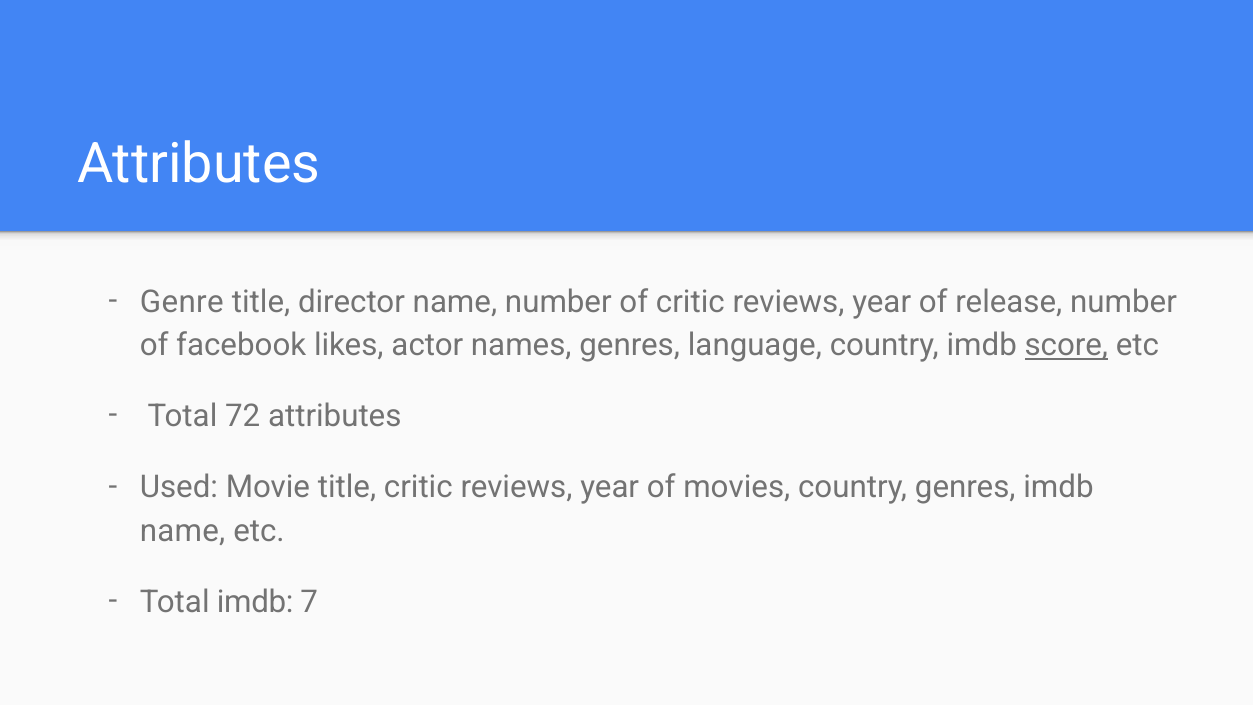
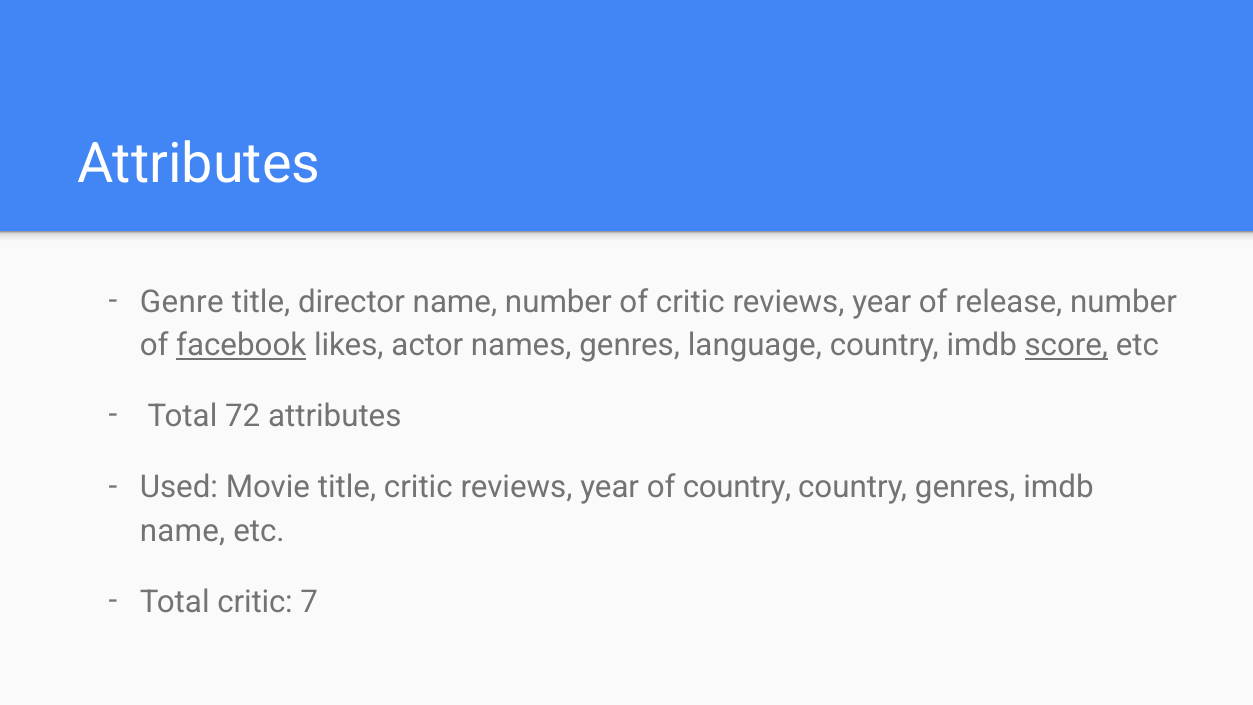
facebook underline: none -> present
of movies: movies -> country
Total imdb: imdb -> critic
